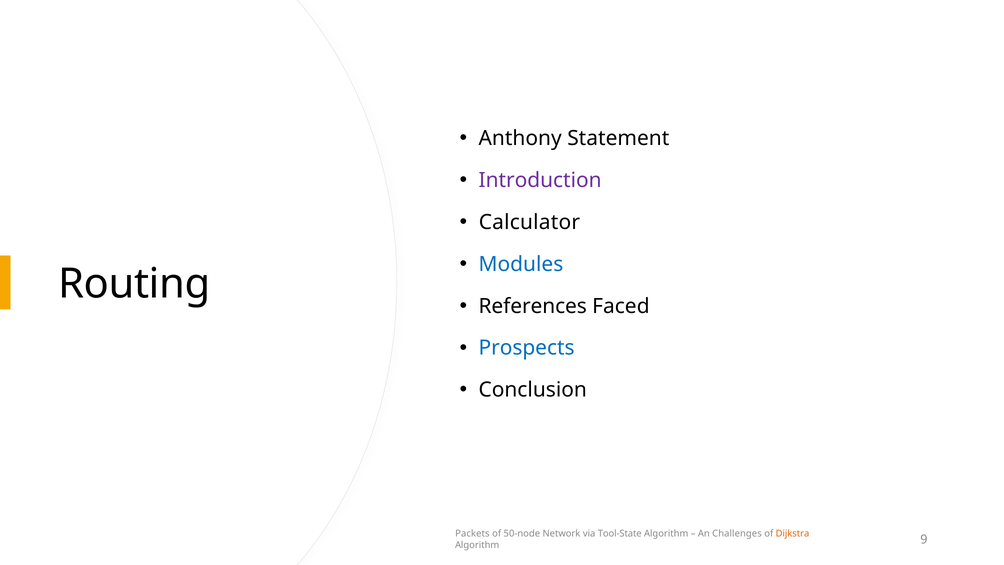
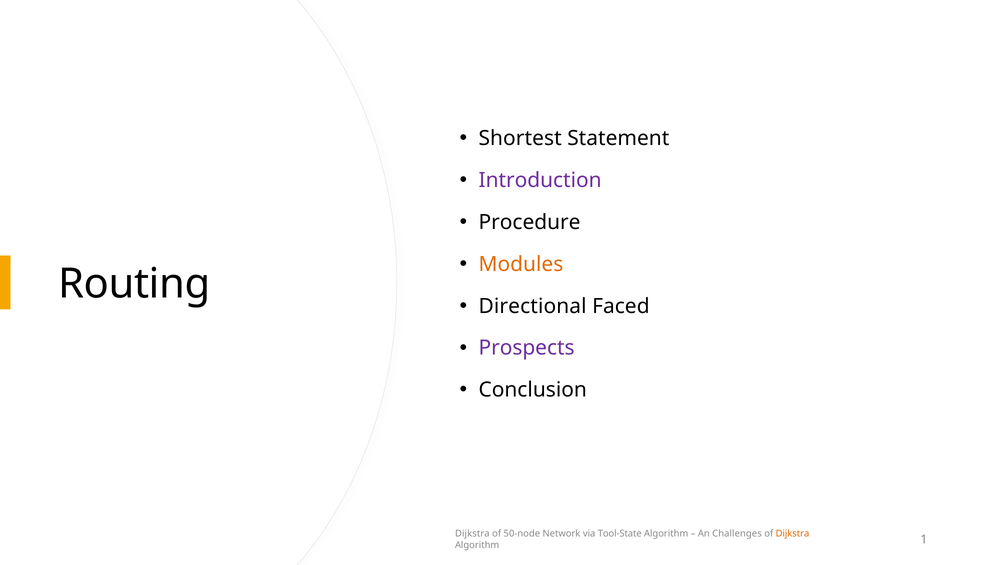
Anthony: Anthony -> Shortest
Calculator: Calculator -> Procedure
Modules colour: blue -> orange
References: References -> Directional
Prospects colour: blue -> purple
Packets at (472, 533): Packets -> Dijkstra
9: 9 -> 1
